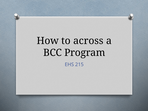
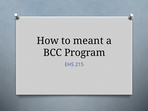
across: across -> meant
